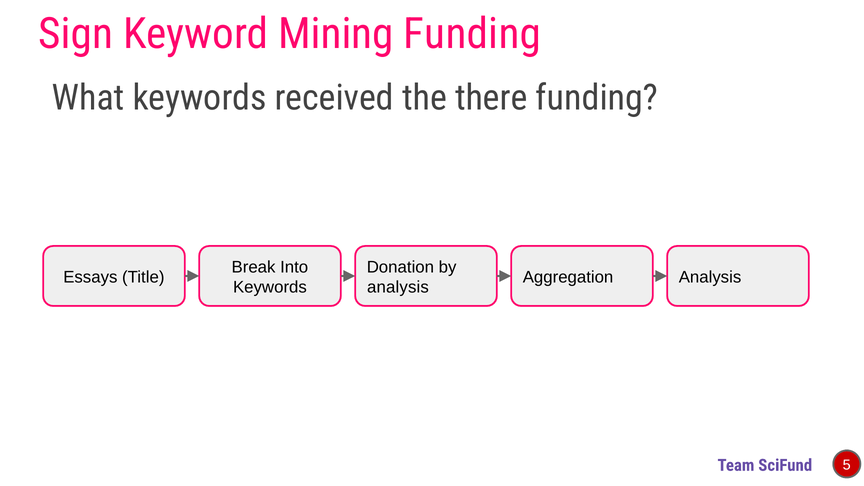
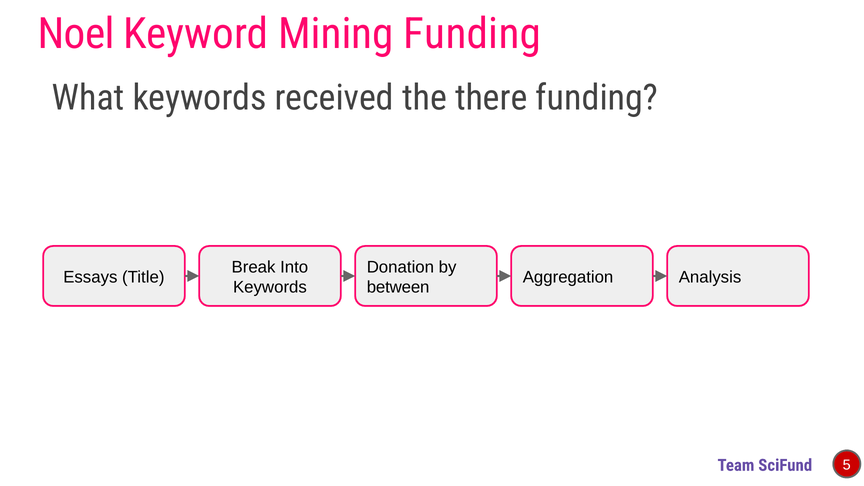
Sign: Sign -> Noel
analysis at (398, 287): analysis -> between
